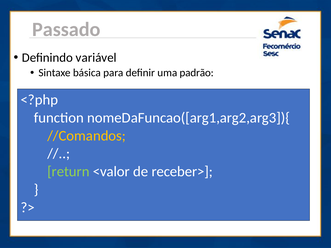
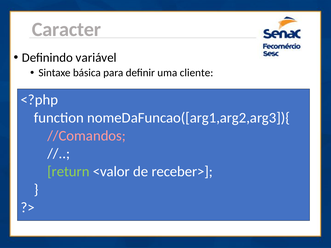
Passado: Passado -> Caracter
padrão: padrão -> cliente
//Comandos colour: yellow -> pink
